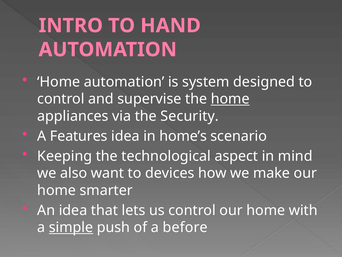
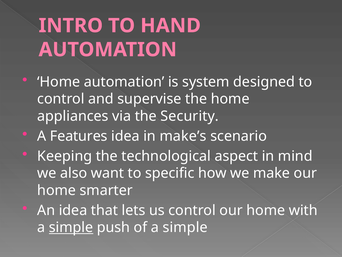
home at (230, 99) underline: present -> none
home’s: home’s -> make’s
devices: devices -> specific
of a before: before -> simple
